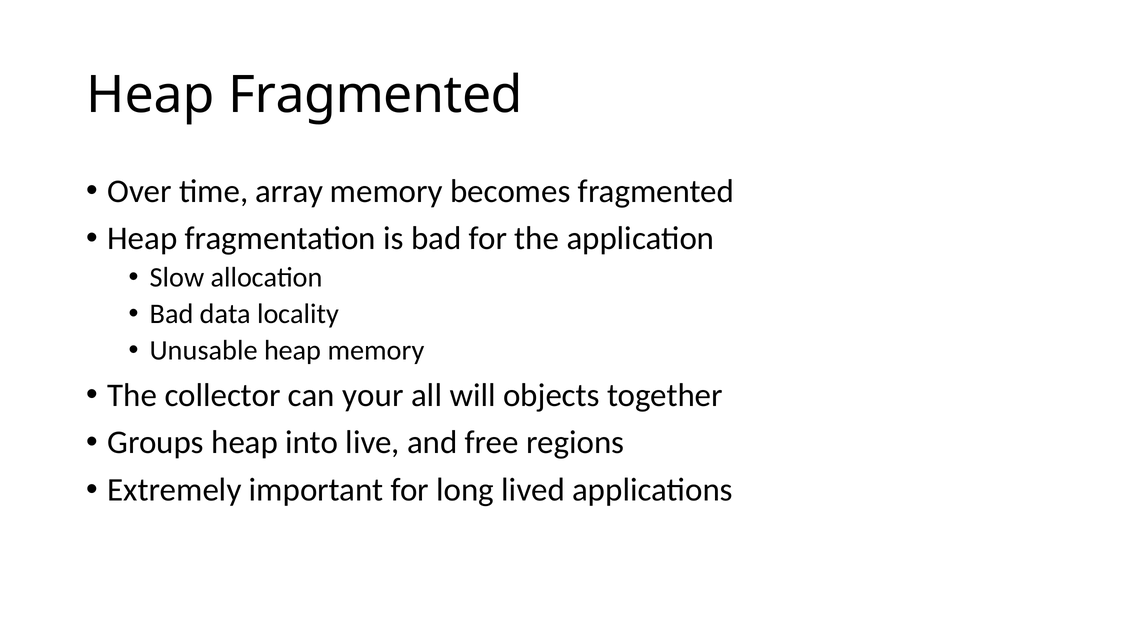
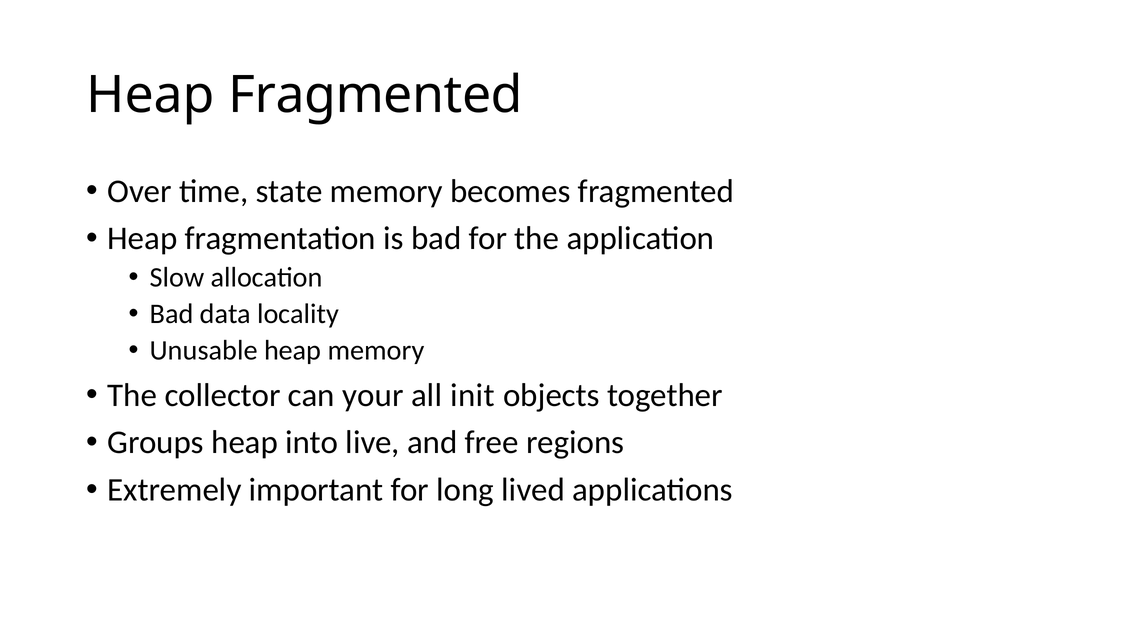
array: array -> state
will: will -> init
